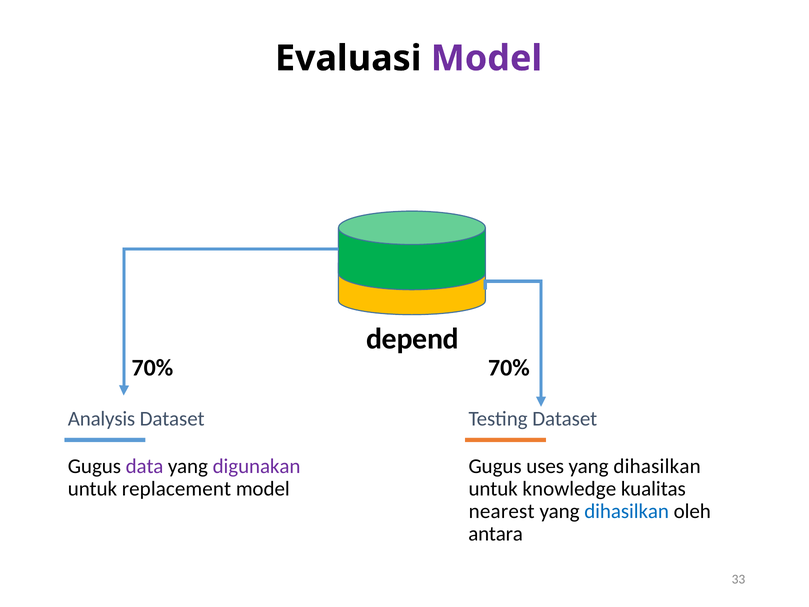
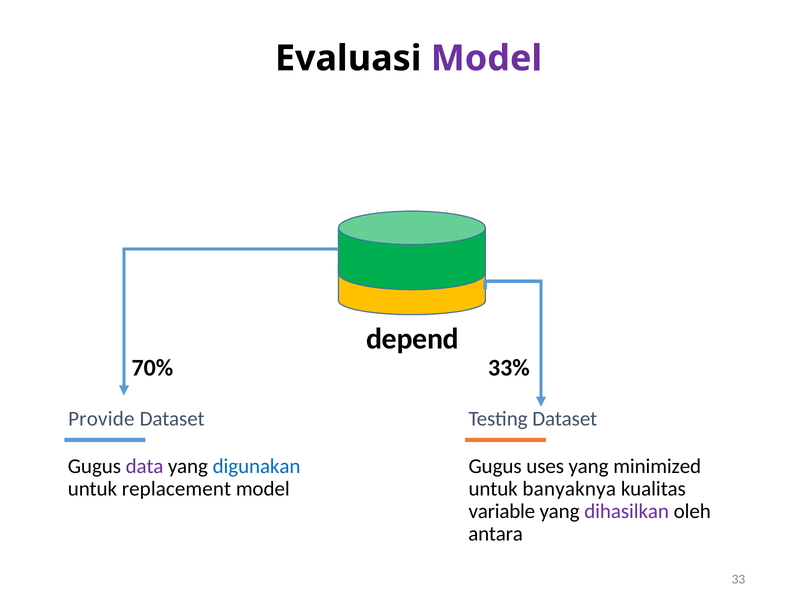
70% 70%: 70% -> 33%
Analysis: Analysis -> Provide
digunakan colour: purple -> blue
dihasilkan at (657, 466): dihasilkan -> minimized
knowledge: knowledge -> banyaknya
nearest: nearest -> variable
dihasilkan at (627, 511) colour: blue -> purple
